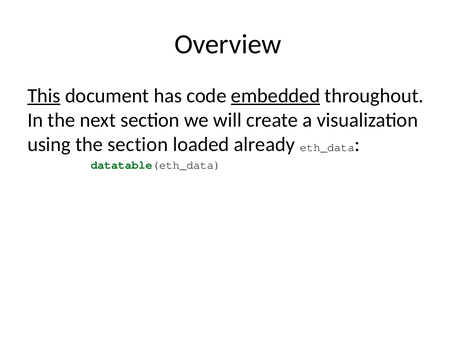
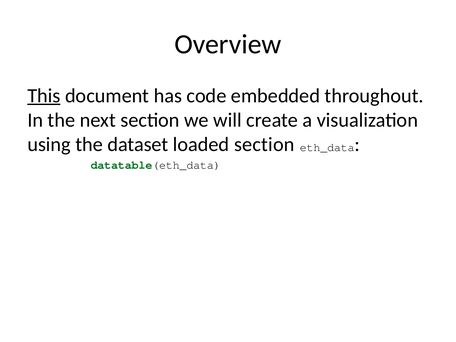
embedded underline: present -> none
the section: section -> dataset
loaded already: already -> section
